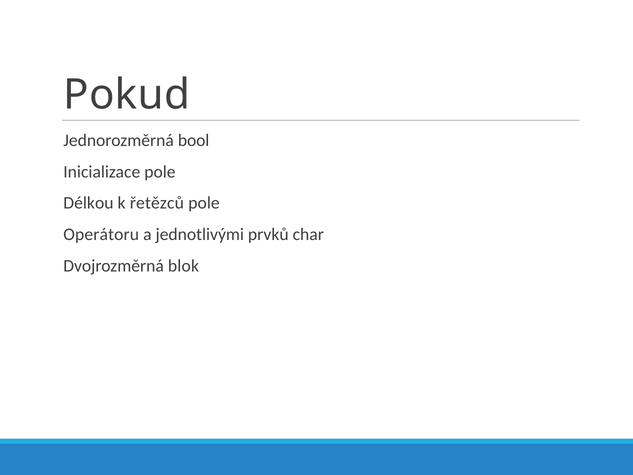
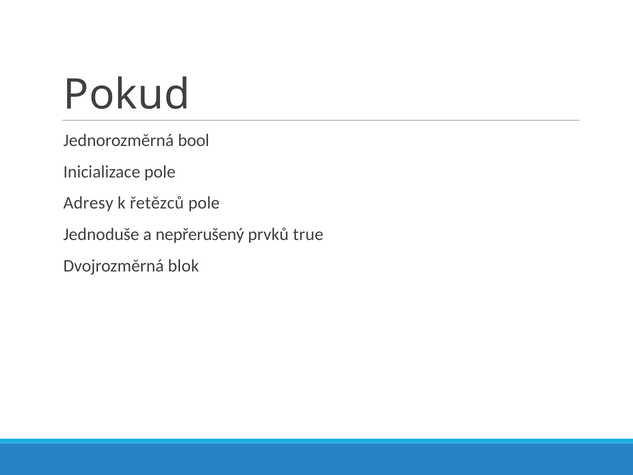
Délkou: Délkou -> Adresy
Operátoru: Operátoru -> Jednoduše
jednotlivými: jednotlivými -> nepřerušený
char: char -> true
